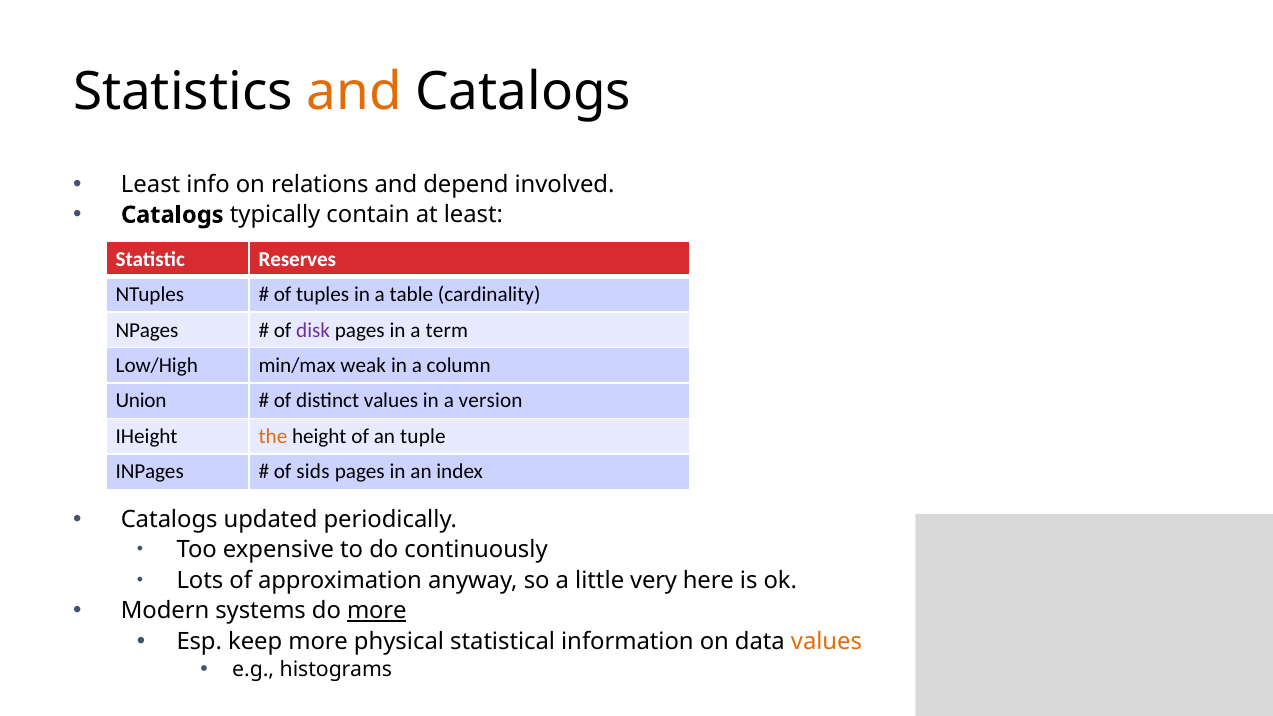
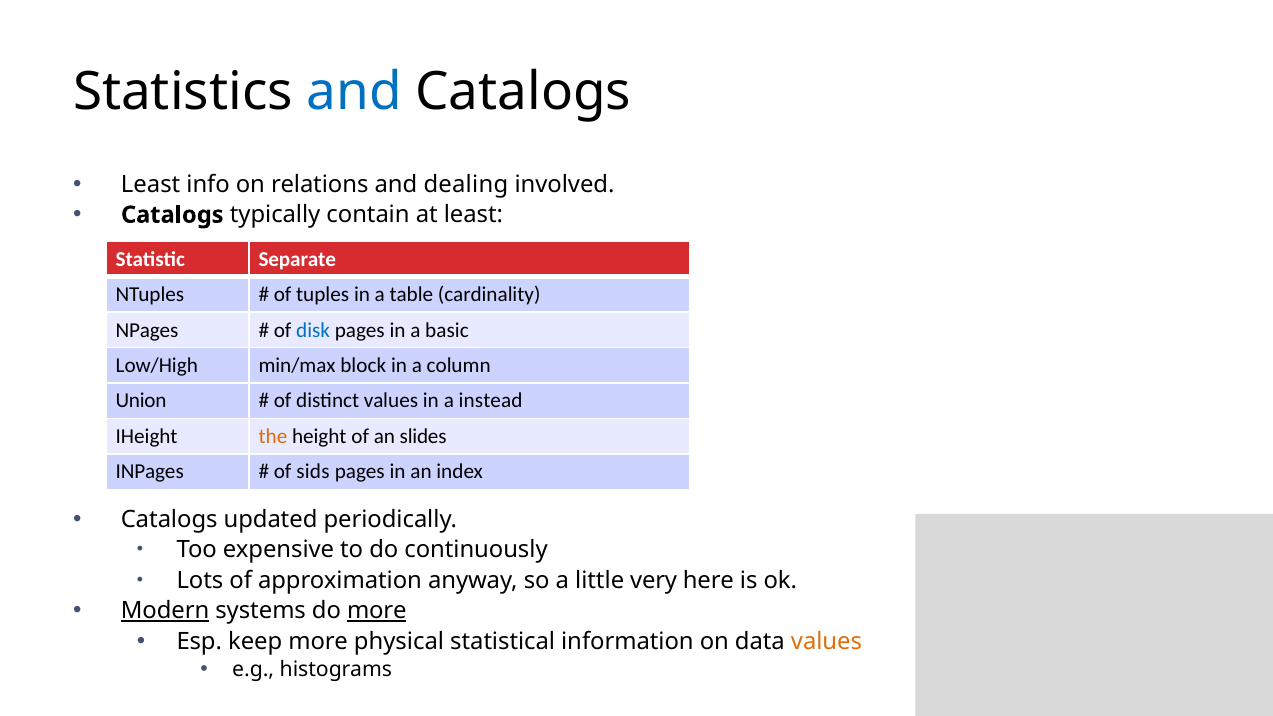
and at (354, 92) colour: orange -> blue
depend: depend -> dealing
Reserves: Reserves -> Separate
disk colour: purple -> blue
term: term -> basic
weak: weak -> block
version: version -> instead
tuple: tuple -> slides
Modern underline: none -> present
